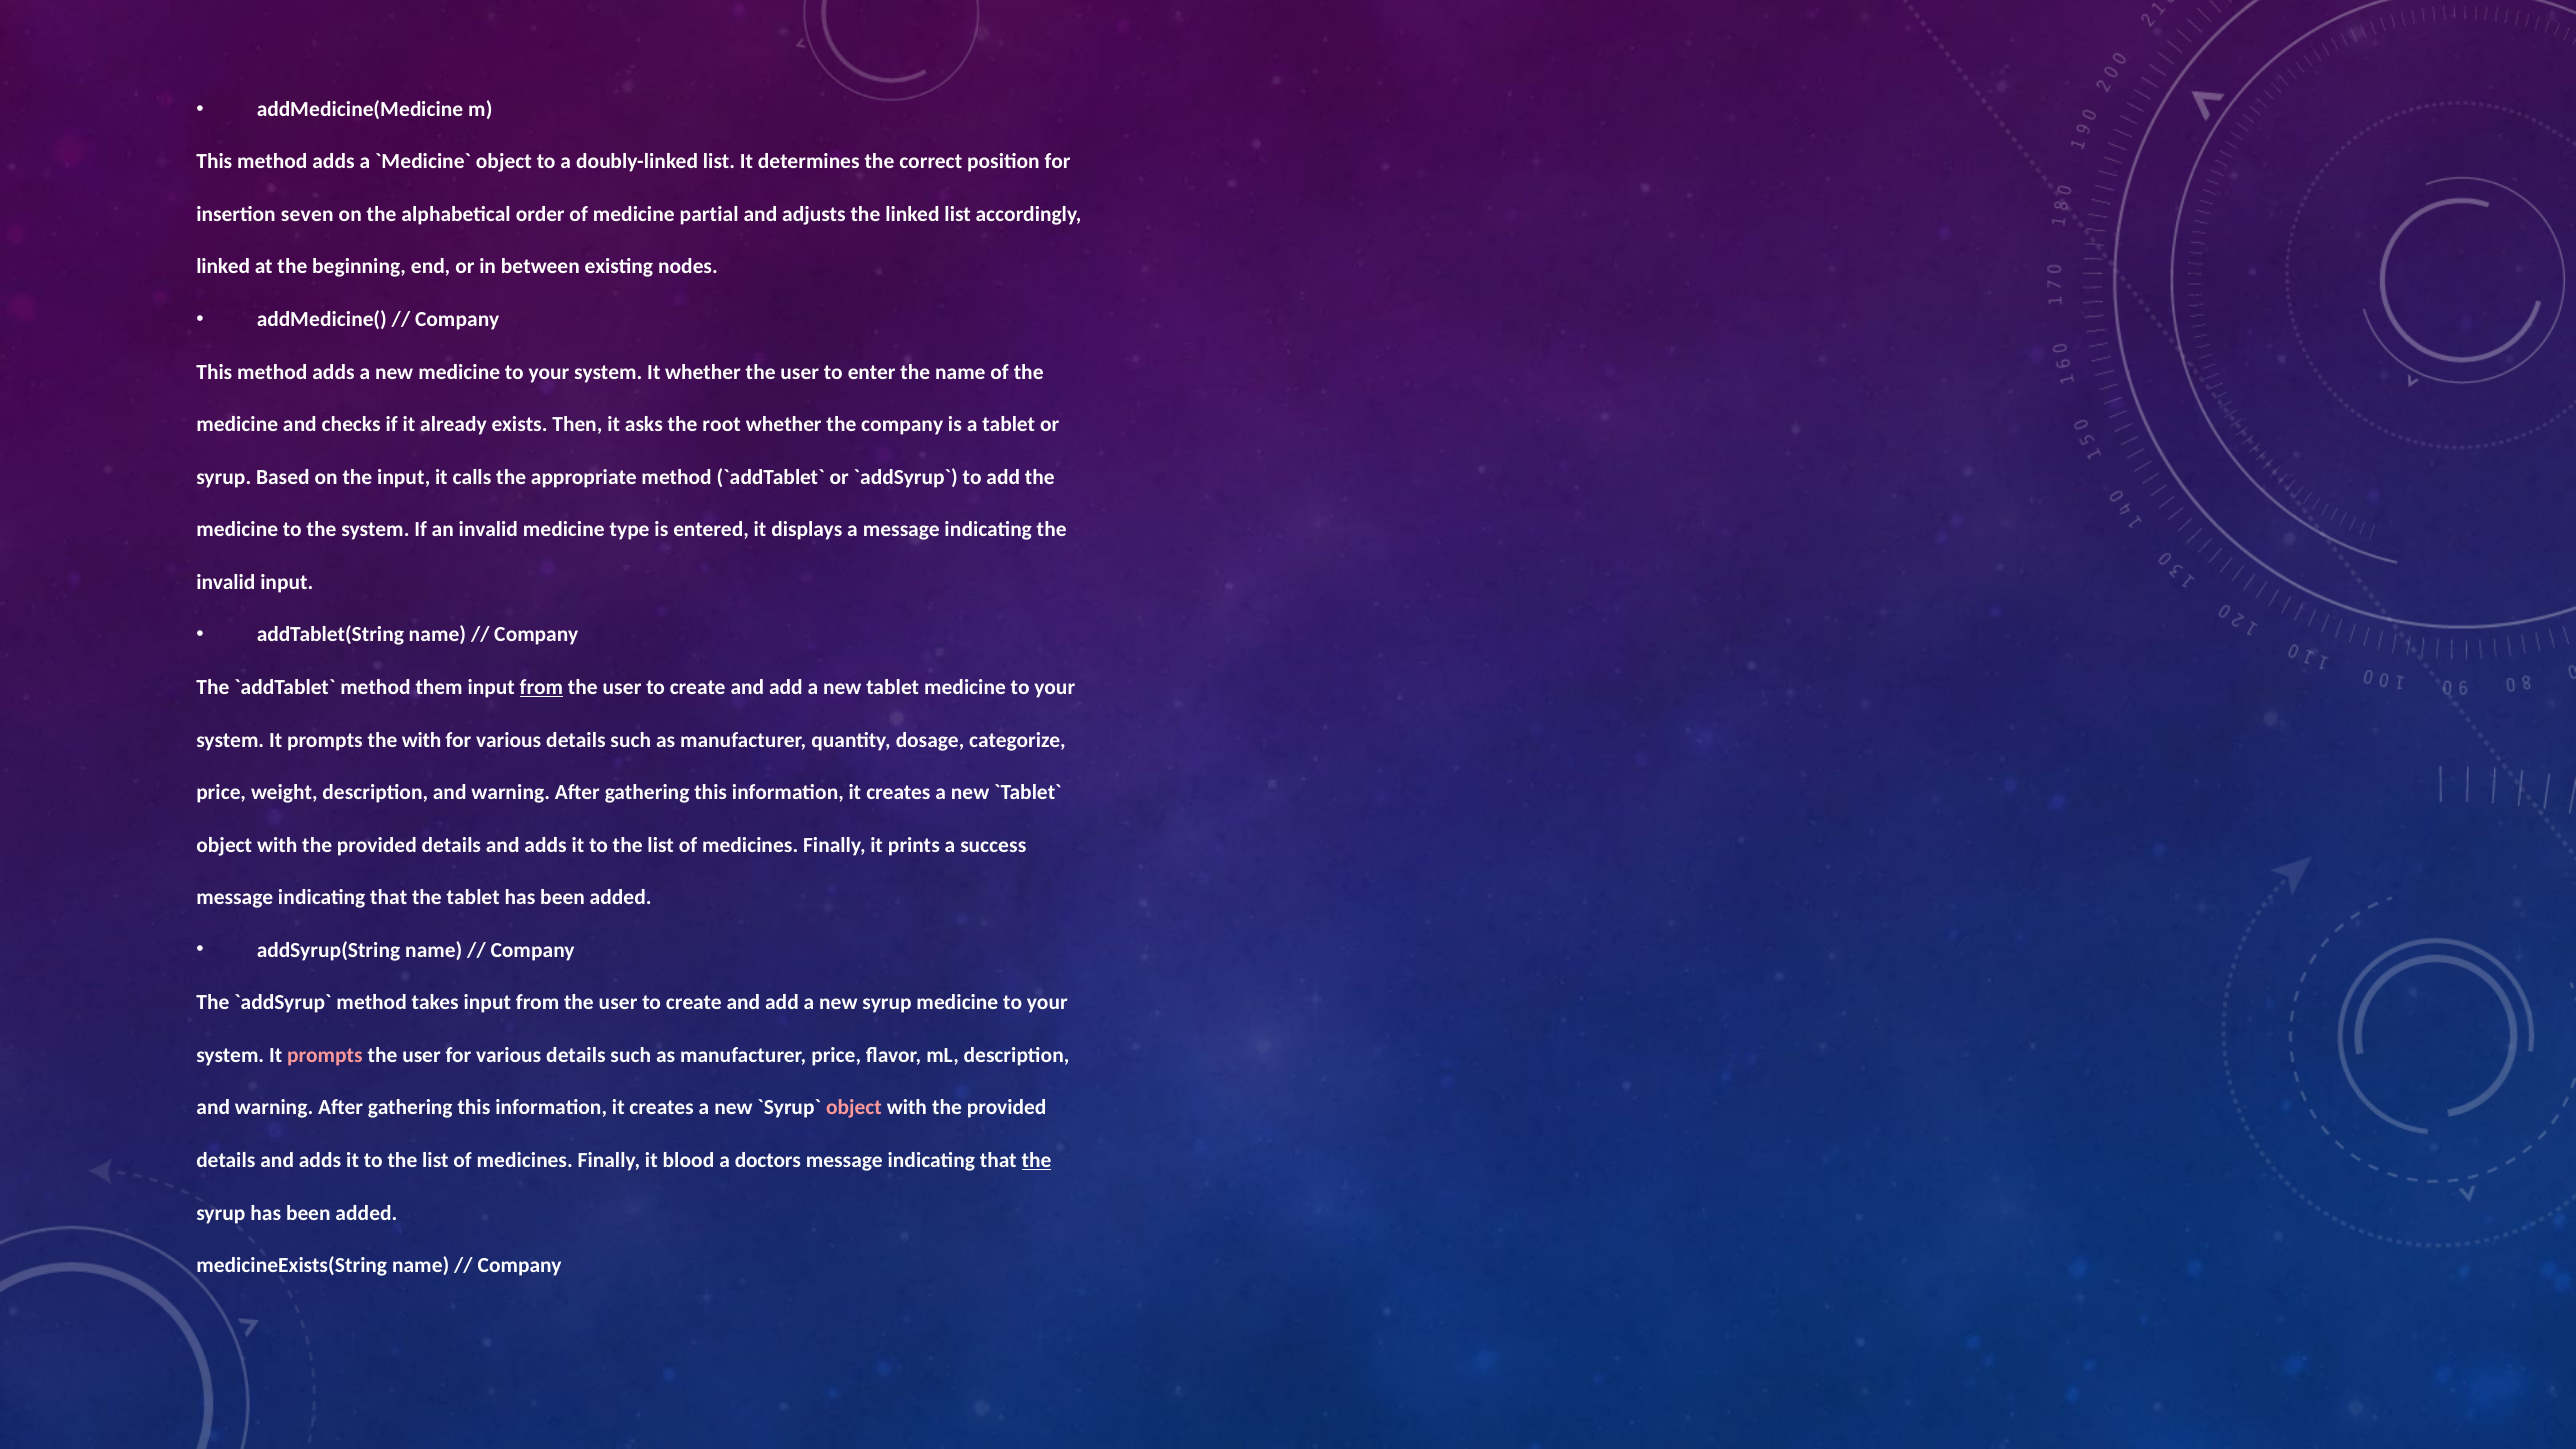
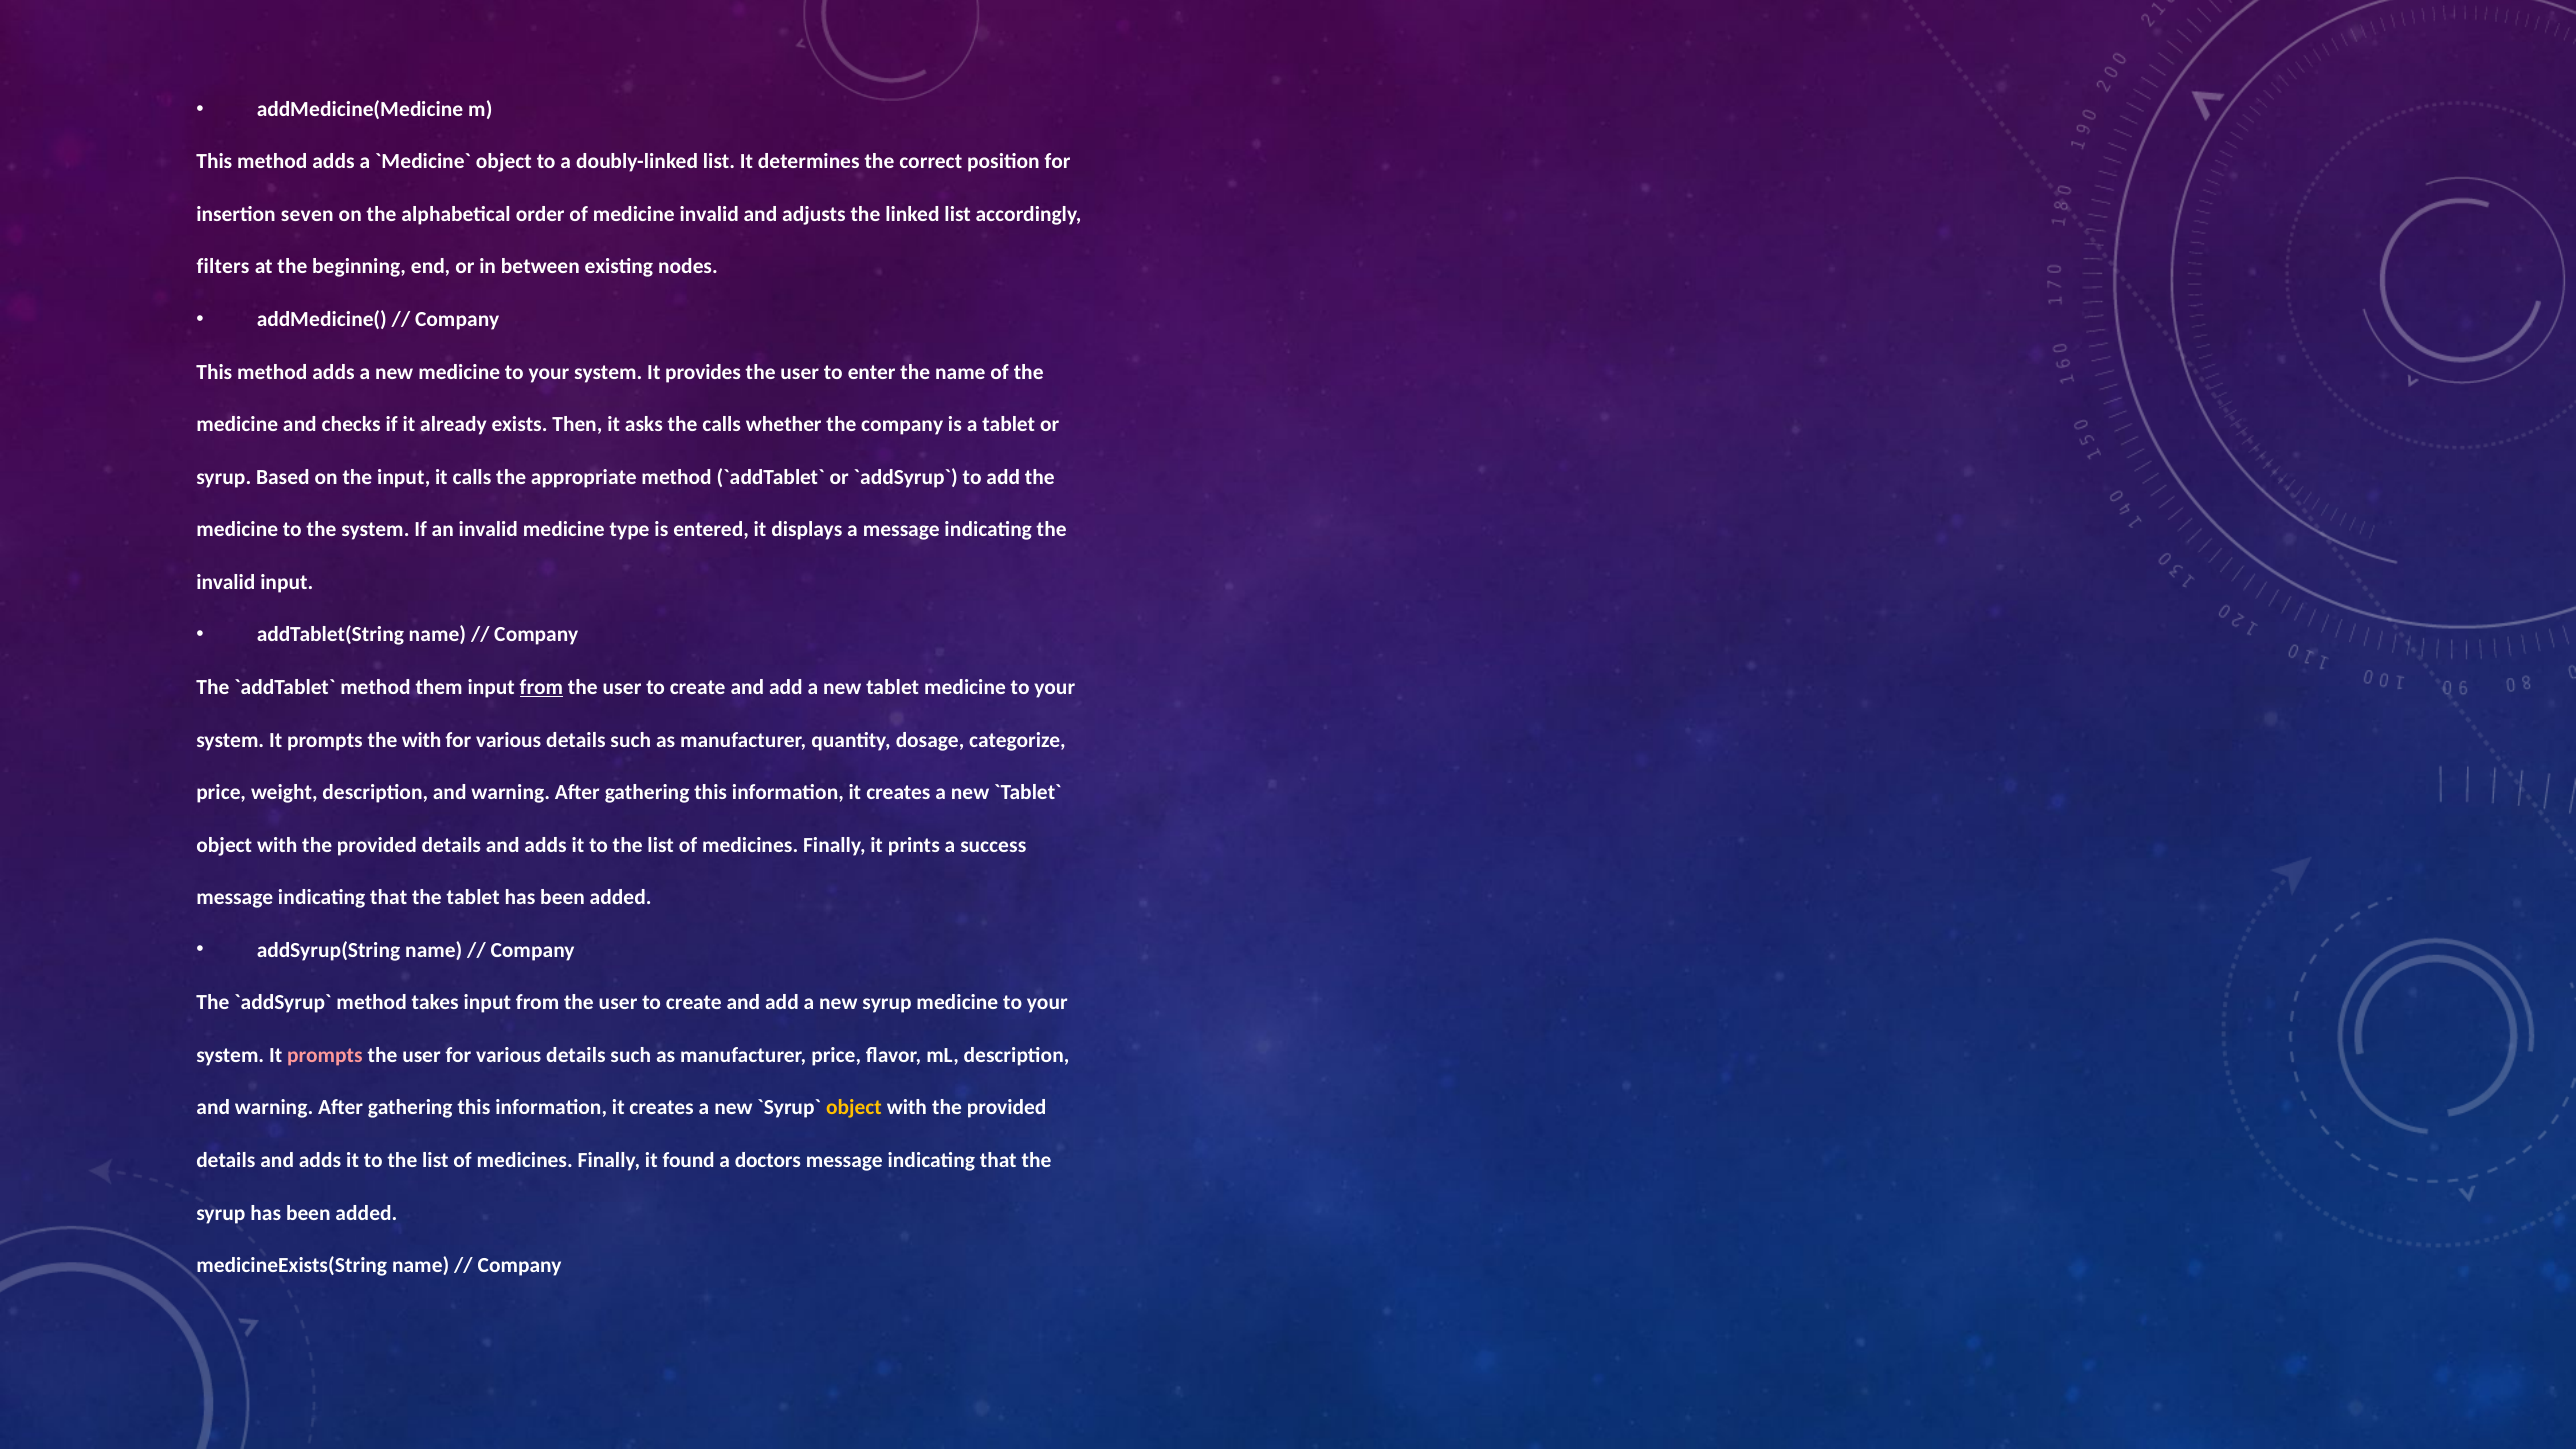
medicine partial: partial -> invalid
linked at (223, 267): linked -> filters
It whether: whether -> provides
the root: root -> calls
object at (854, 1108) colour: pink -> yellow
blood: blood -> found
the at (1037, 1160) underline: present -> none
